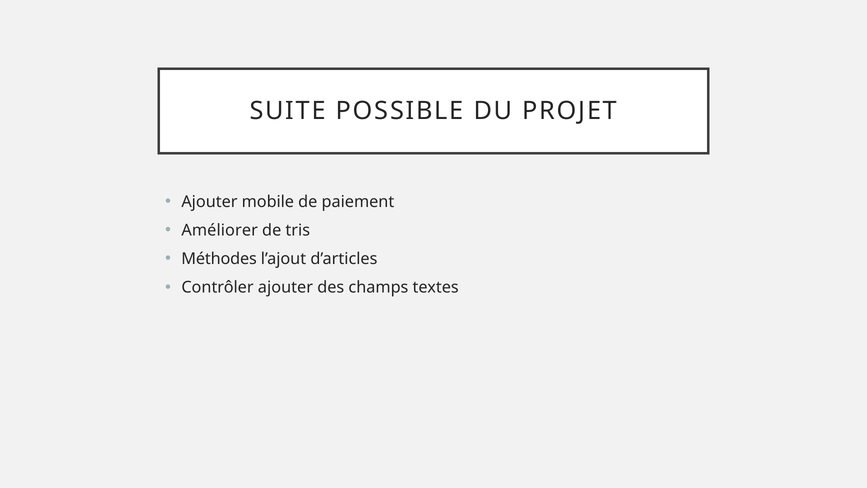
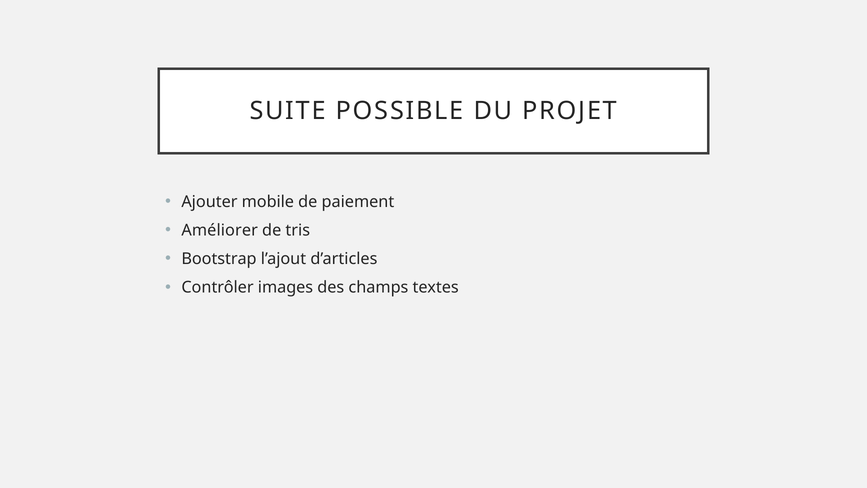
Méthodes: Méthodes -> Bootstrap
Contrôler ajouter: ajouter -> images
